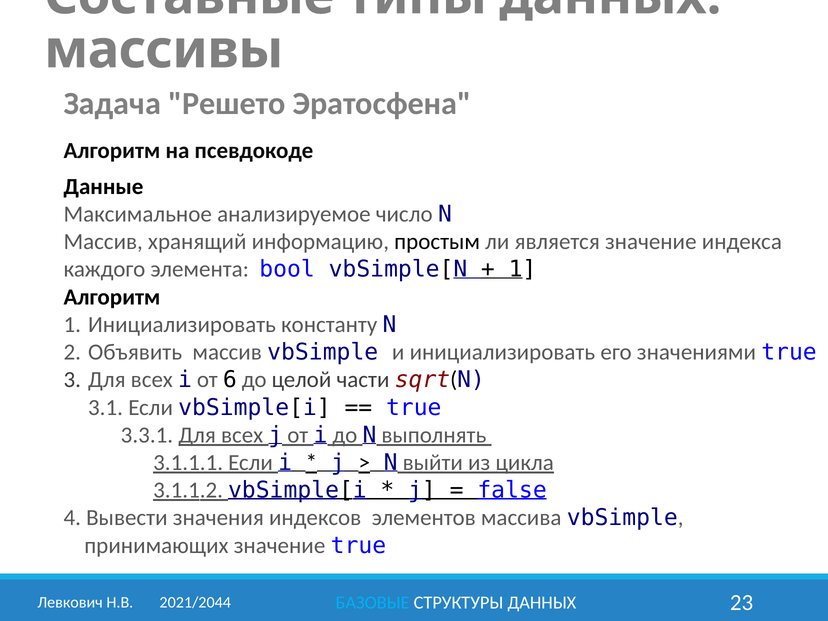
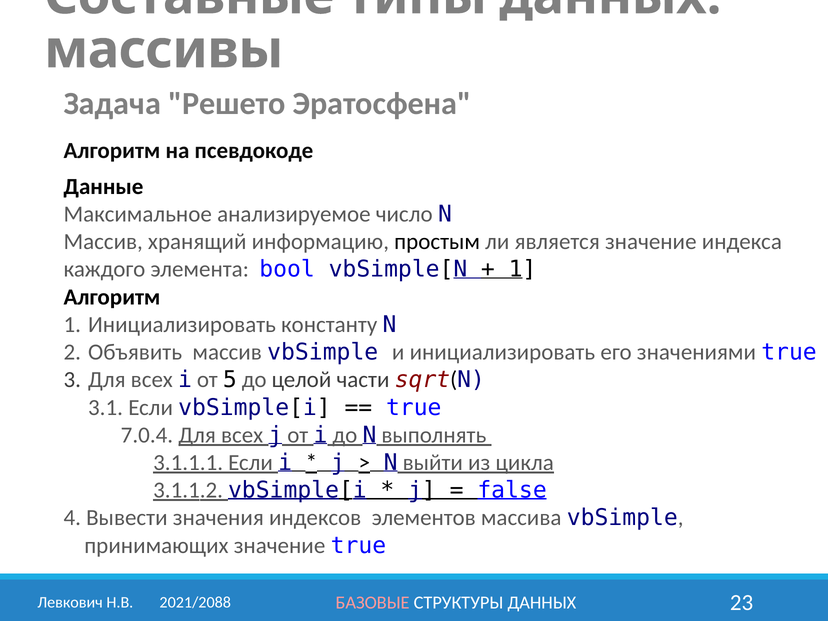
6: 6 -> 5
3.3.1: 3.3.1 -> 7.0.4
БАЗОВЫЕ colour: light blue -> pink
2021/2044: 2021/2044 -> 2021/2088
